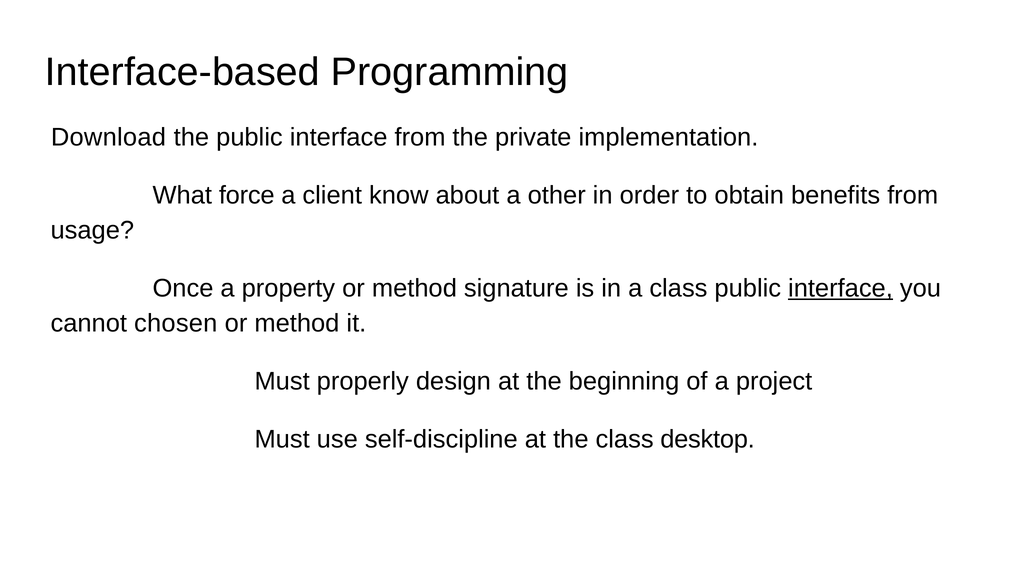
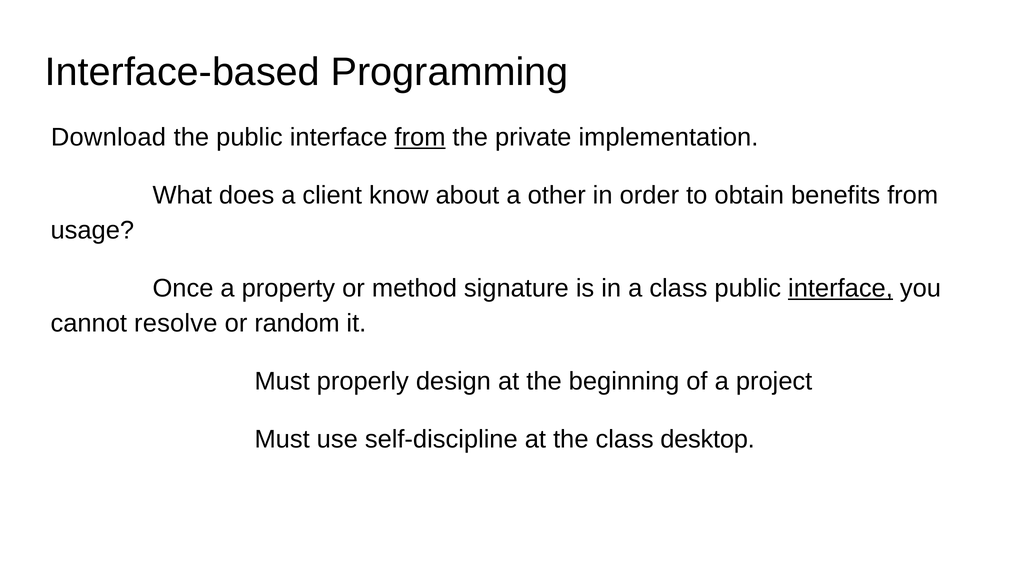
from at (420, 137) underline: none -> present
force: force -> does
chosen: chosen -> resolve
method at (297, 323): method -> random
